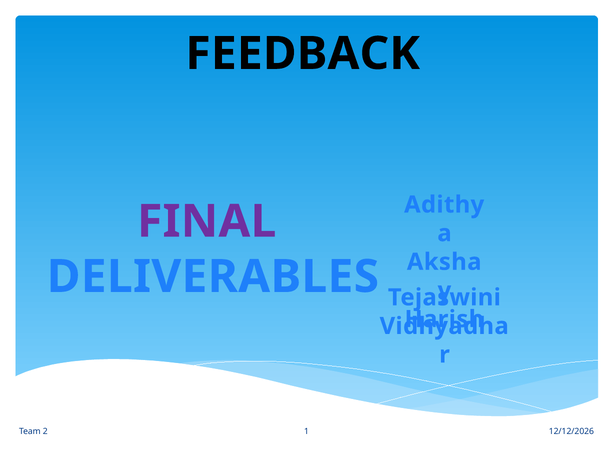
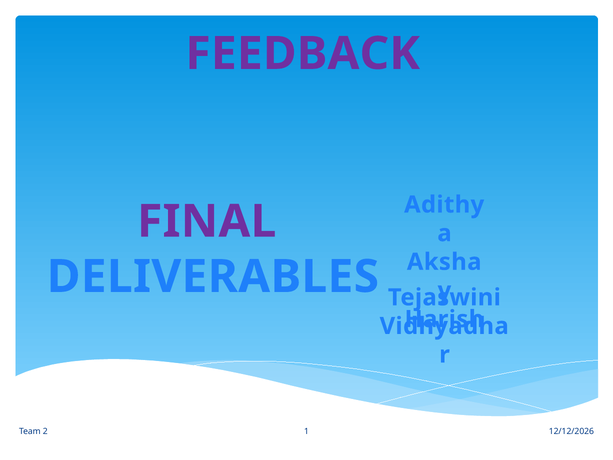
FEEDBACK colour: black -> purple
